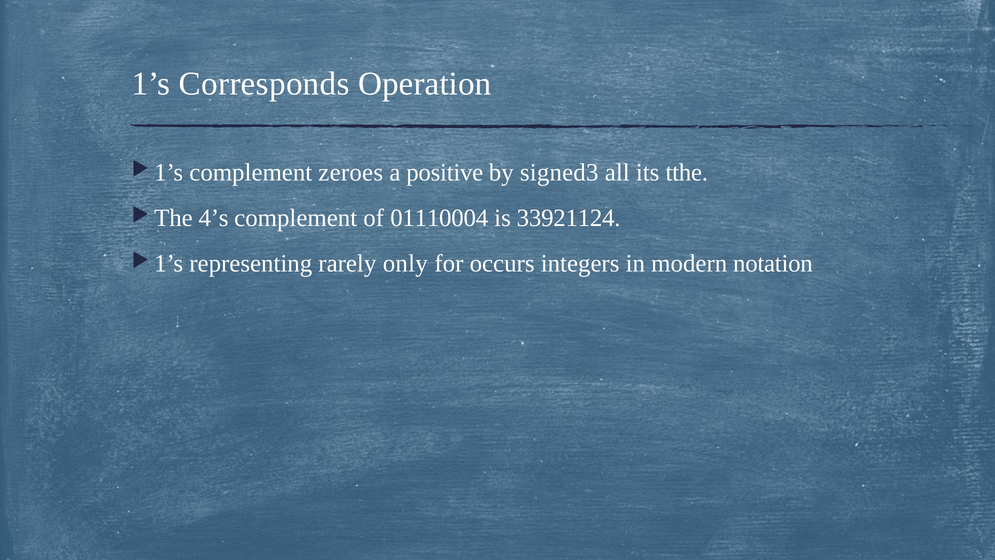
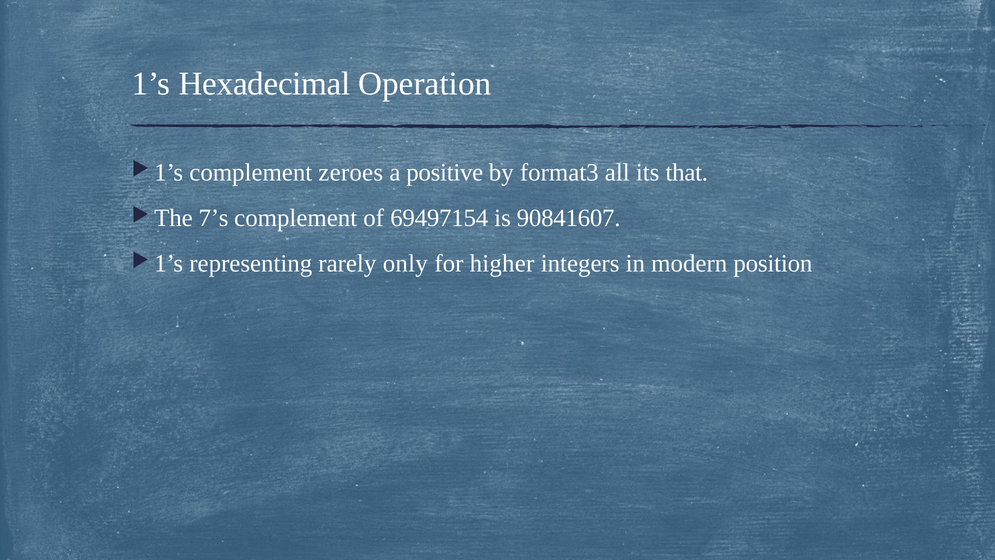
Corresponds: Corresponds -> Hexadecimal
signed3: signed3 -> format3
tthe: tthe -> that
4’s: 4’s -> 7’s
01110004: 01110004 -> 69497154
33921124: 33921124 -> 90841607
occurs: occurs -> higher
notation: notation -> position
